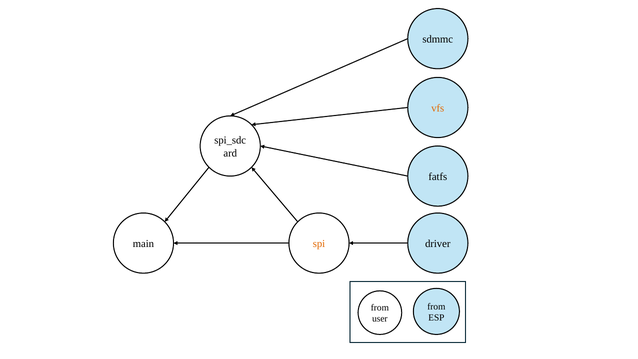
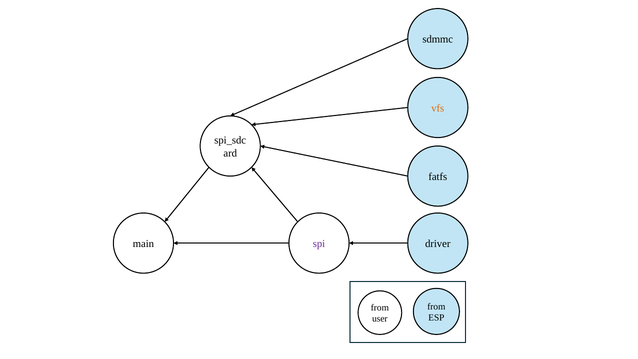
spi colour: orange -> purple
